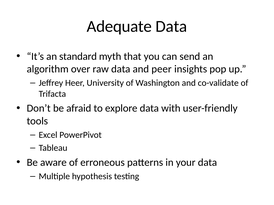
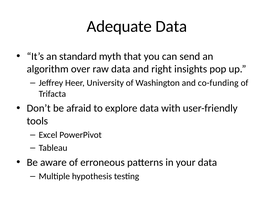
peer: peer -> right
co-validate: co-validate -> co-funding
